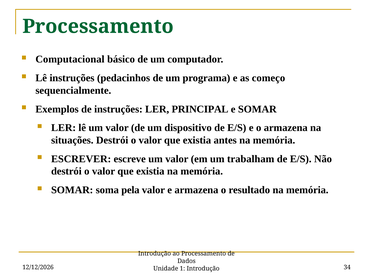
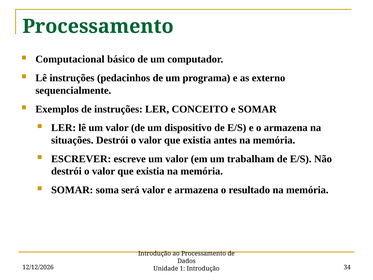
começo: começo -> externo
PRINCIPAL: PRINCIPAL -> CONCEITO
pela: pela -> será
